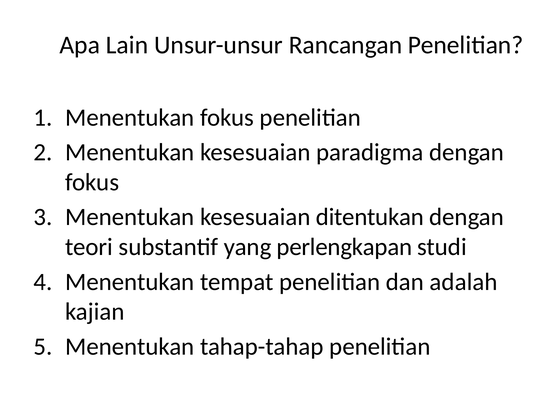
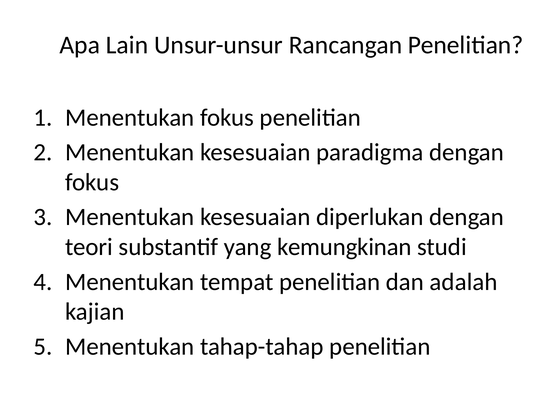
ditentukan: ditentukan -> diperlukan
perlengkapan: perlengkapan -> kemungkinan
